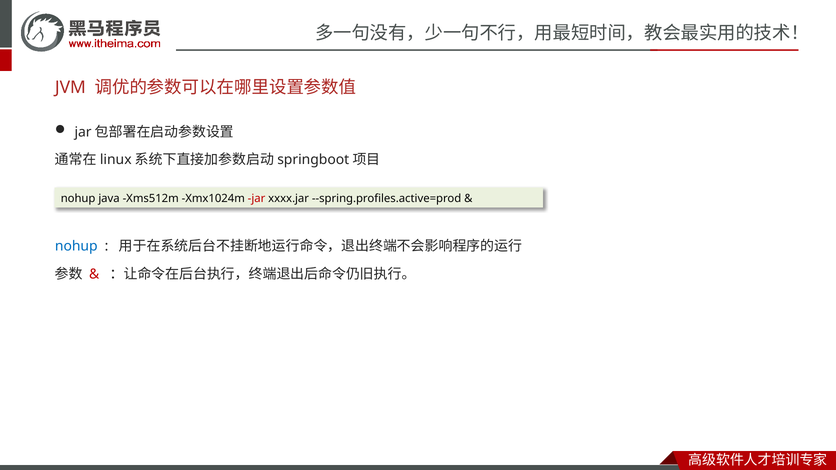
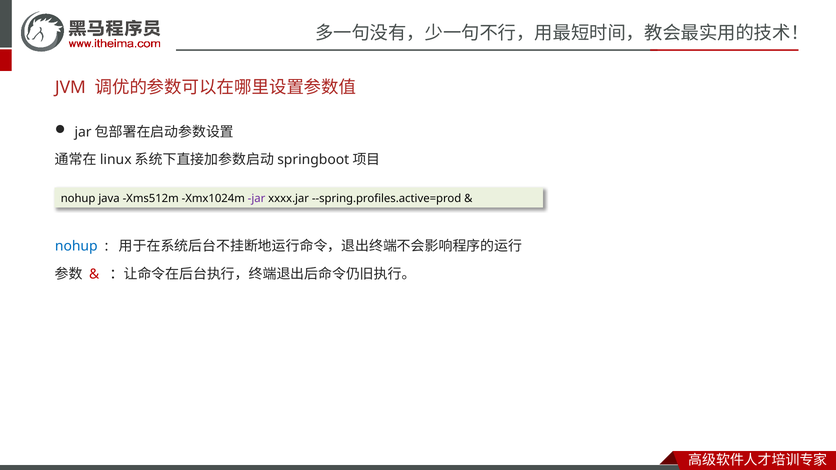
jar colour: red -> purple
